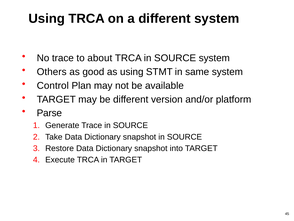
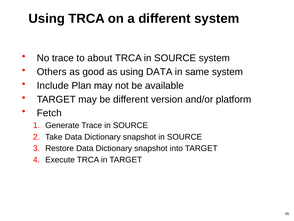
using STMT: STMT -> DATA
Control: Control -> Include
Parse: Parse -> Fetch
